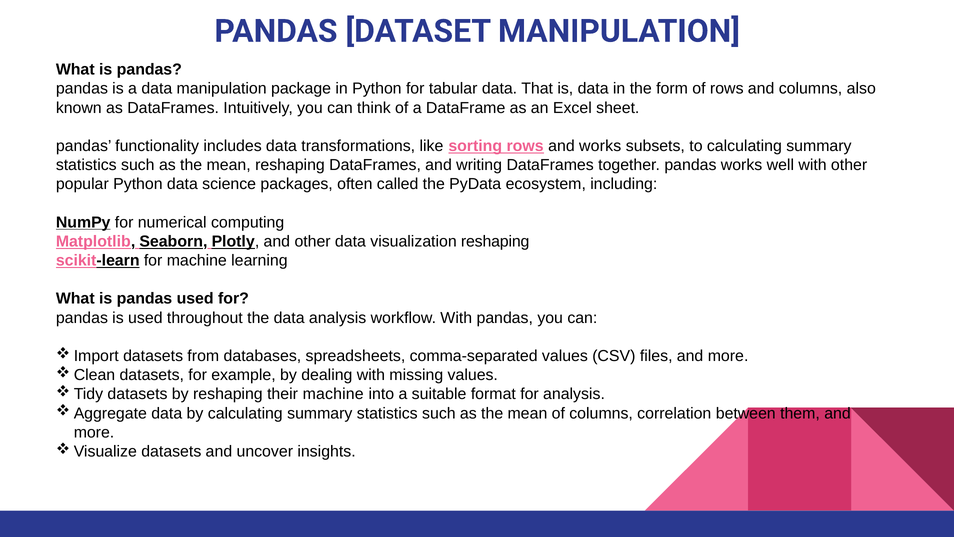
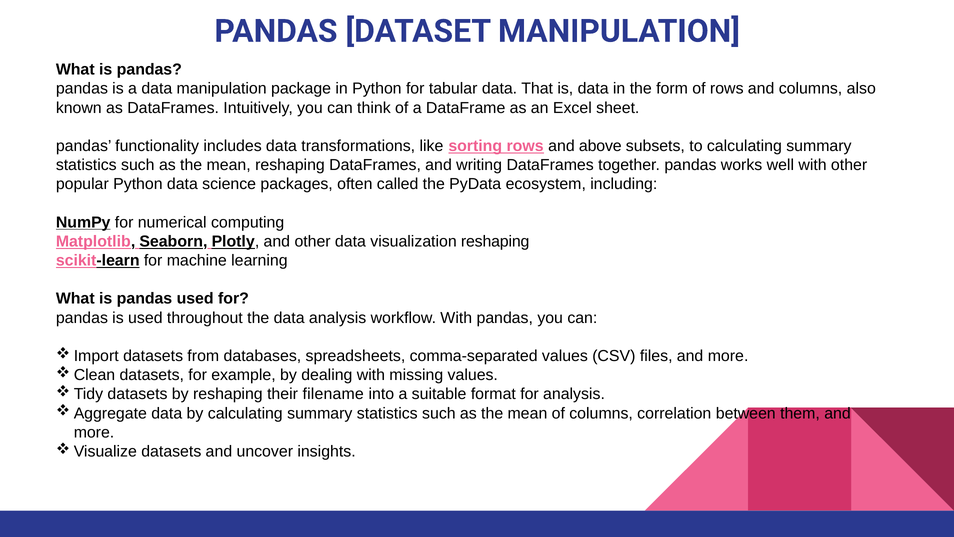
and works: works -> above
their machine: machine -> filename
